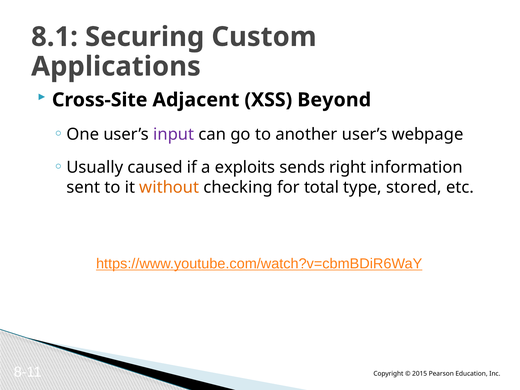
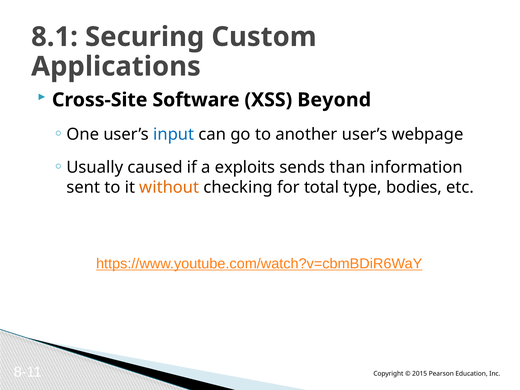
Adjacent: Adjacent -> Software
input colour: purple -> blue
right: right -> than
stored: stored -> bodies
